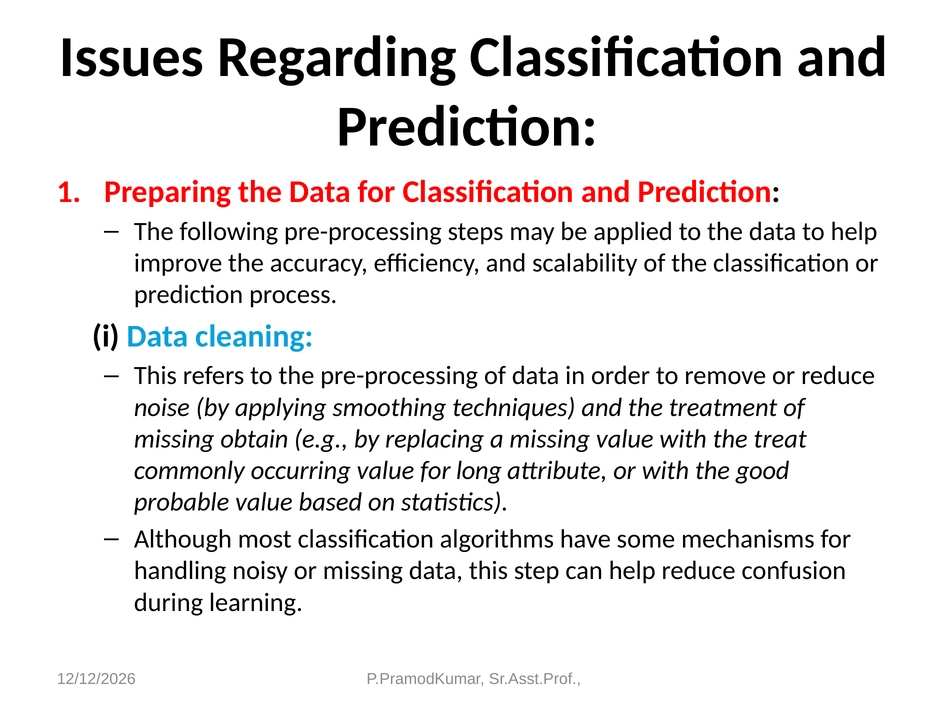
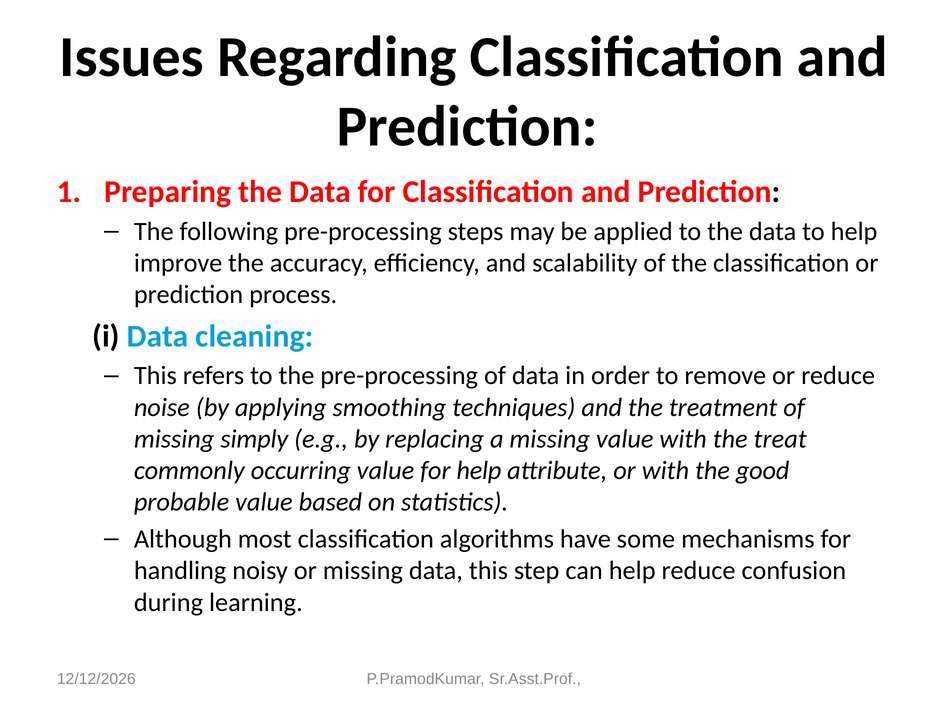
obtain: obtain -> simply
for long: long -> help
